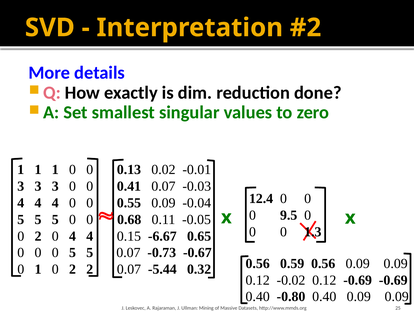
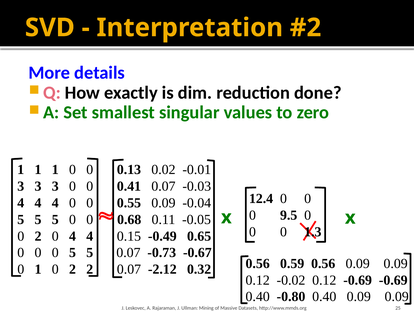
-6.67: -6.67 -> -0.49
-5.44: -5.44 -> -2.12
